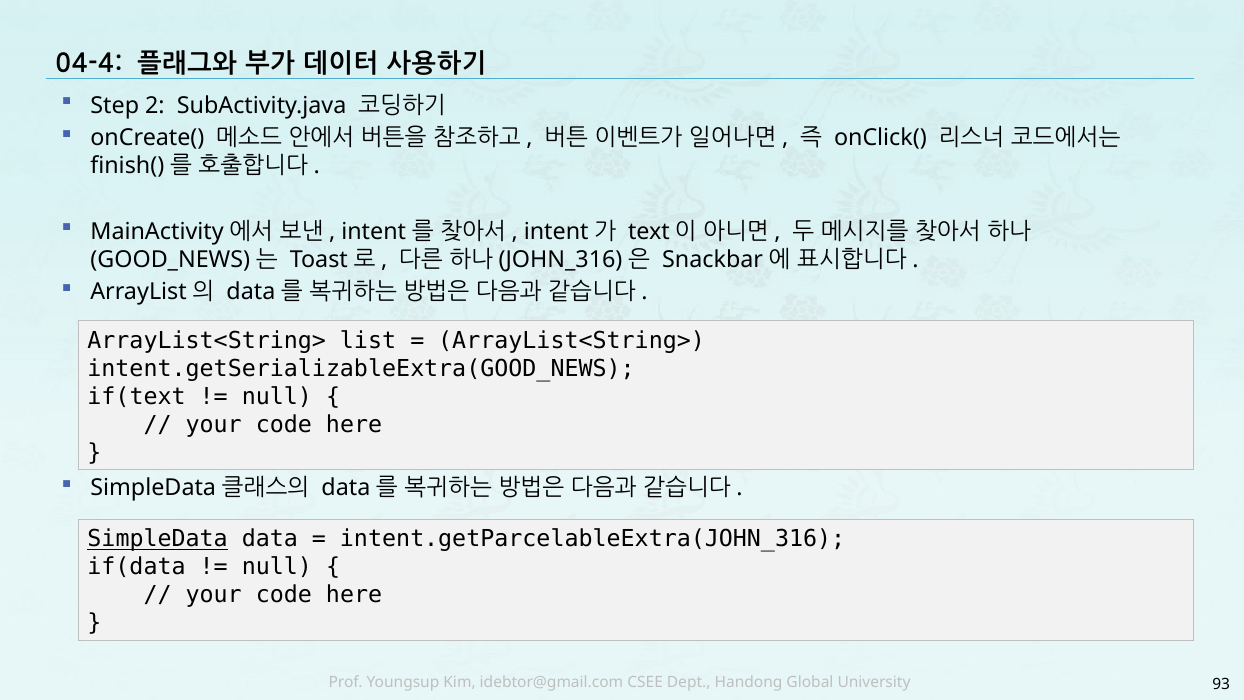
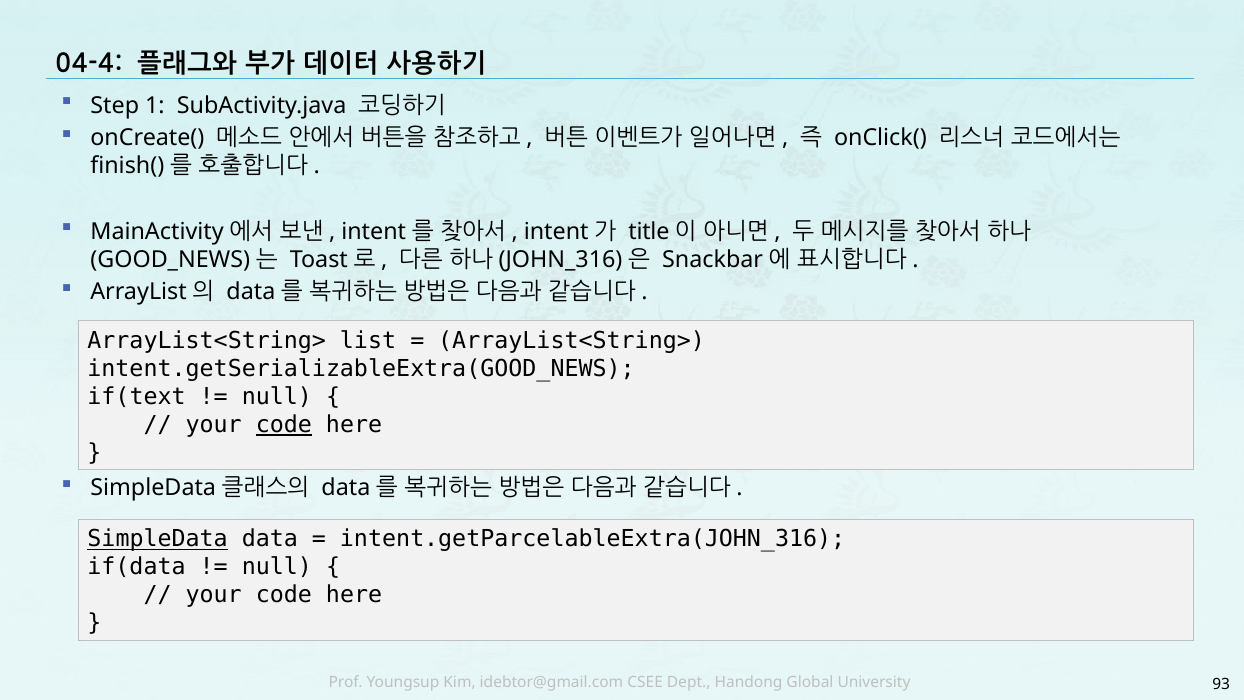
2: 2 -> 1
text: text -> title
code at (284, 425) underline: none -> present
